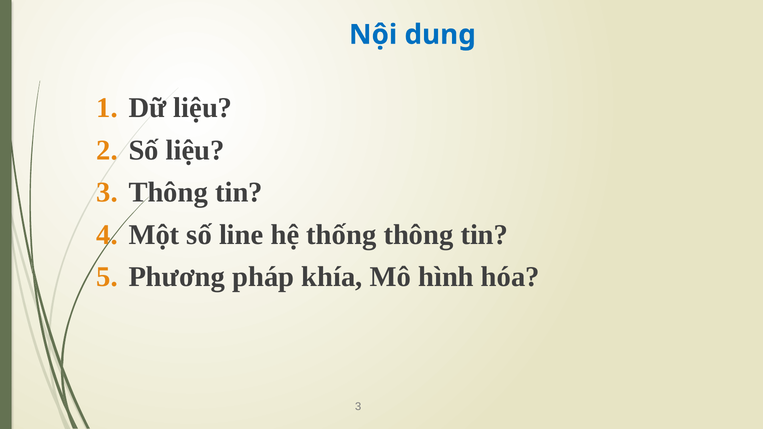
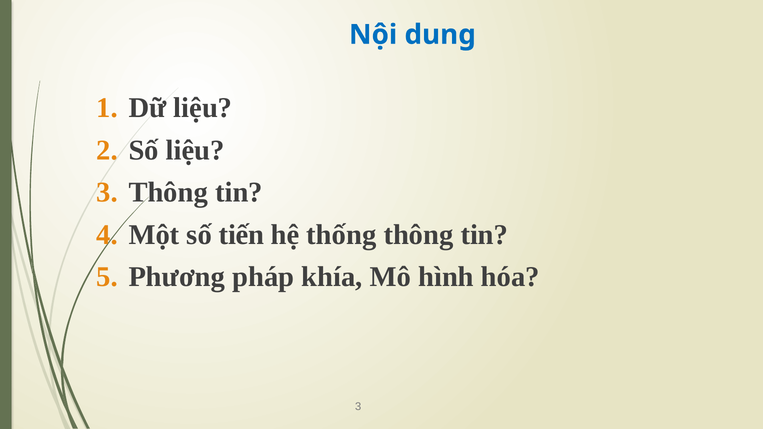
line: line -> tiến
